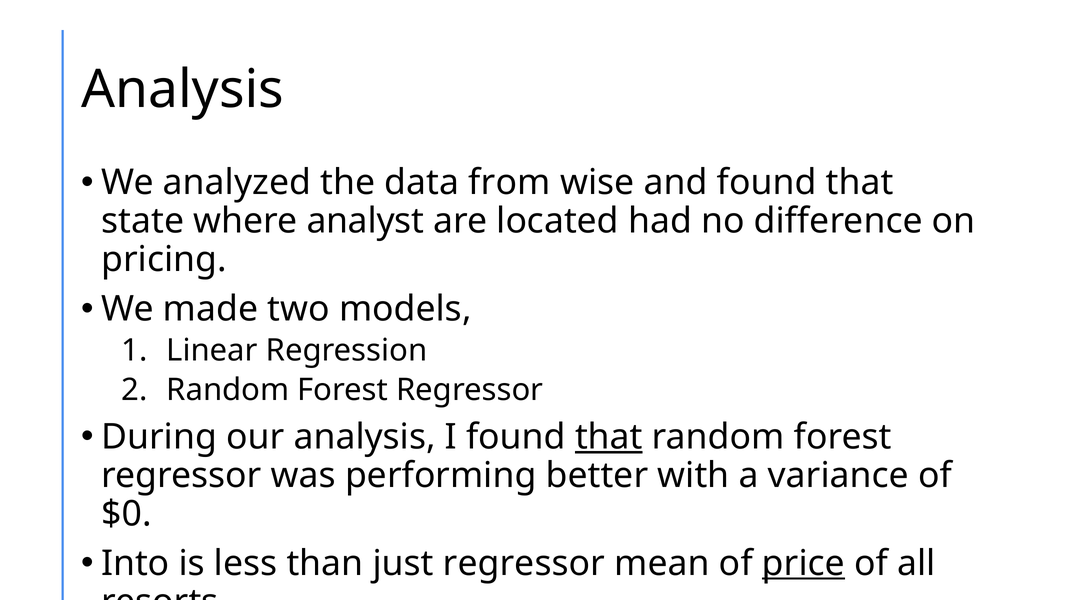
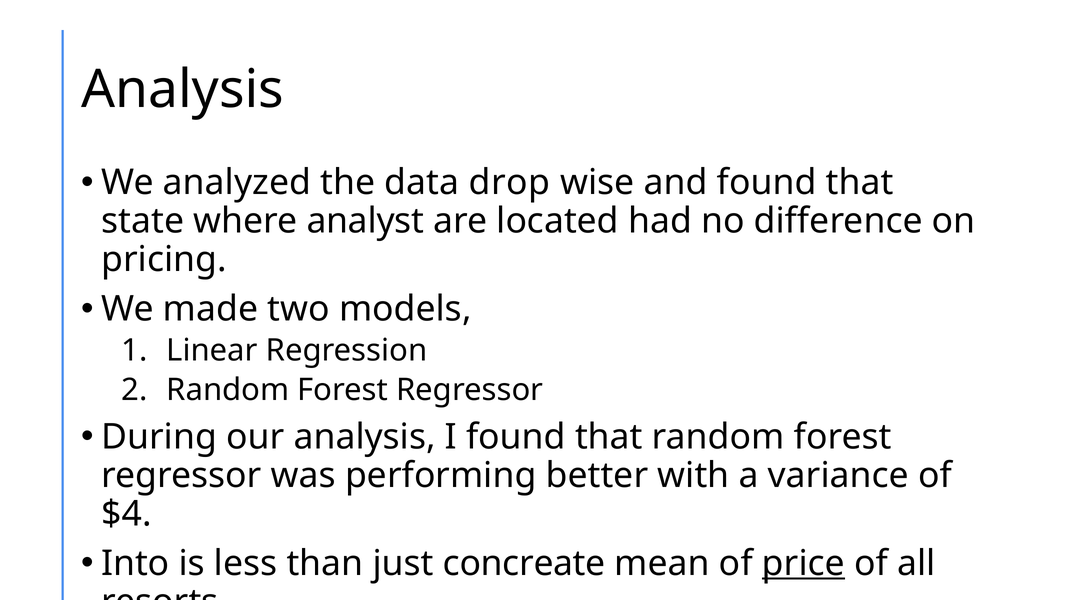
from: from -> drop
that at (609, 437) underline: present -> none
$0: $0 -> $4
just regressor: regressor -> concreate
